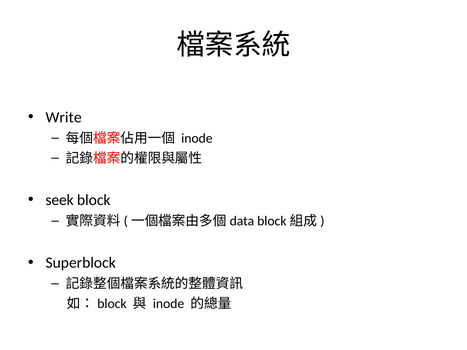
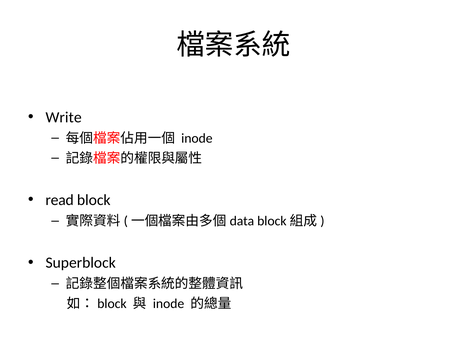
seek: seek -> read
